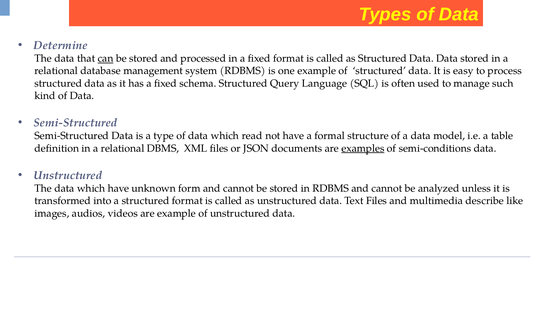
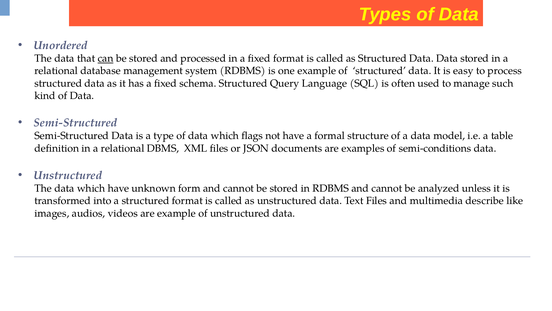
Determine: Determine -> Unordered
read: read -> flags
examples underline: present -> none
